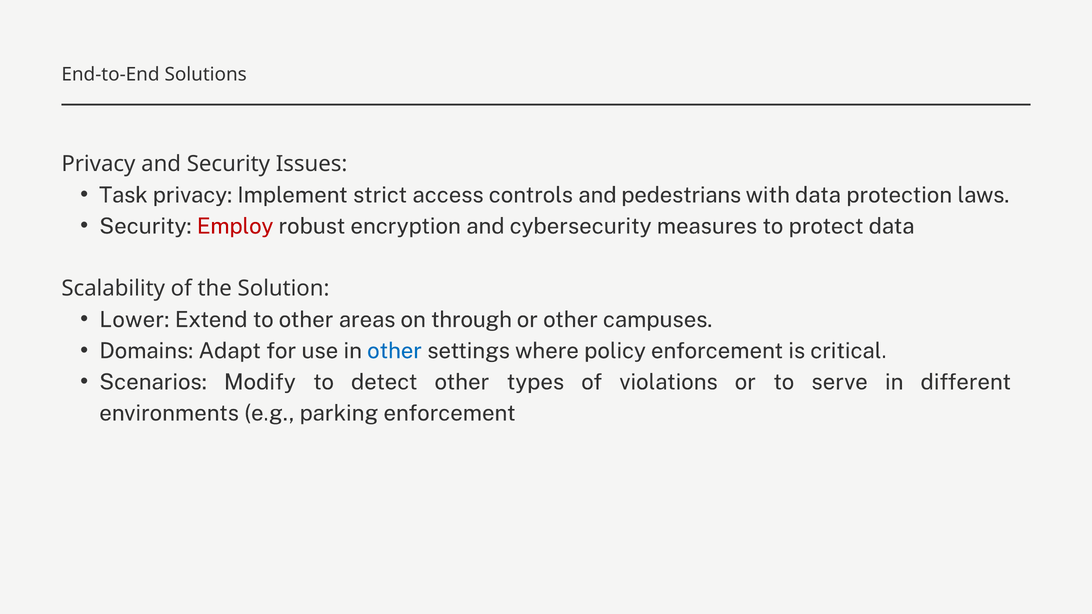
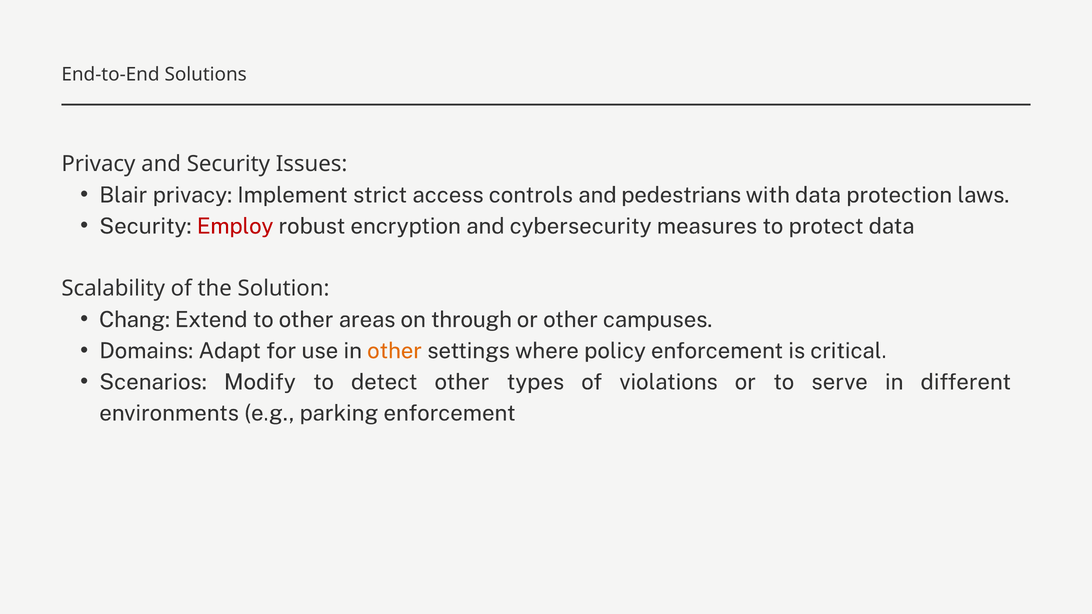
Task: Task -> Blair
Lower: Lower -> Chang
other at (395, 351) colour: blue -> orange
